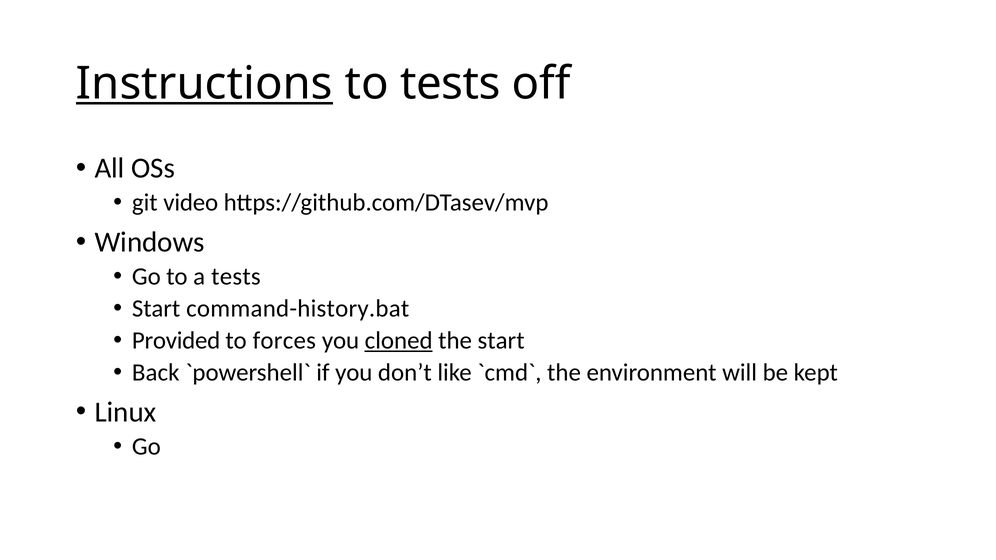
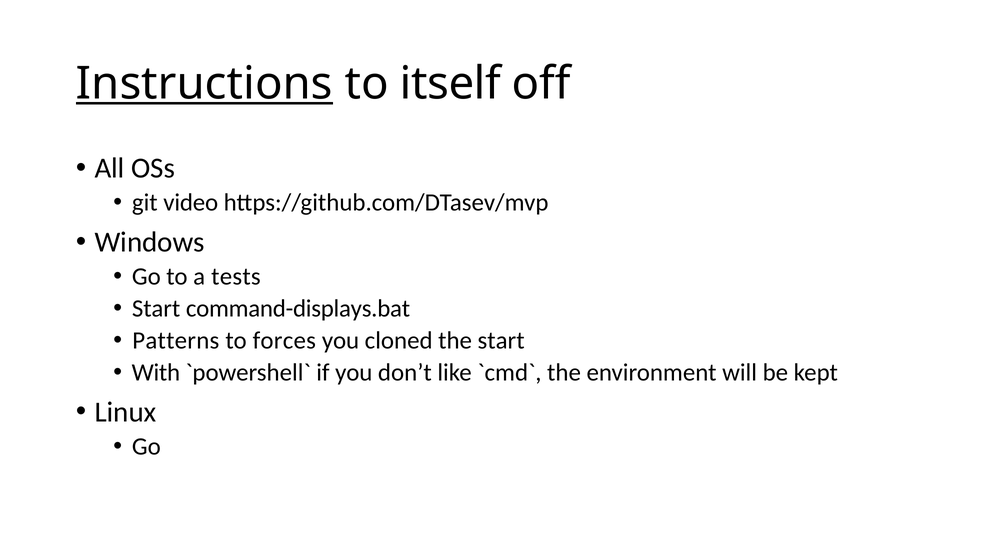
to tests: tests -> itself
command-history.bat: command-history.bat -> command-displays.bat
Provided: Provided -> Patterns
cloned underline: present -> none
Back: Back -> With
